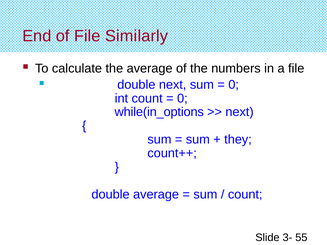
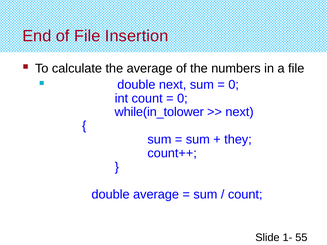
Similarly: Similarly -> Insertion
while(in_options: while(in_options -> while(in_tolower
3-: 3- -> 1-
